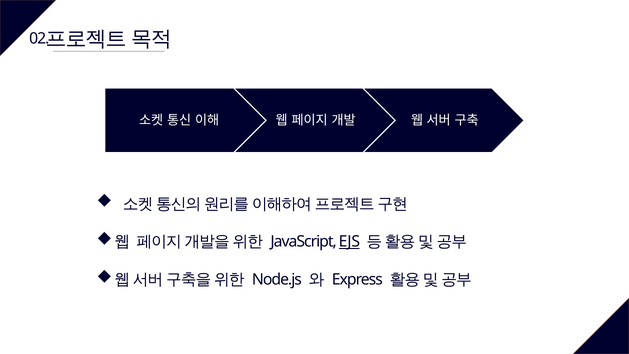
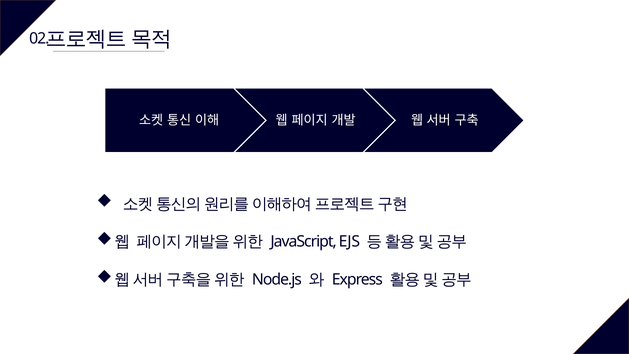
EJS underline: present -> none
